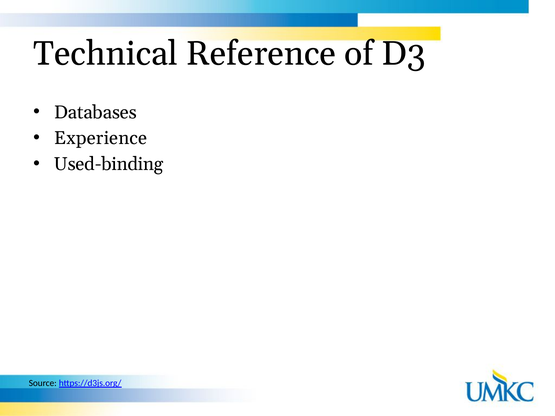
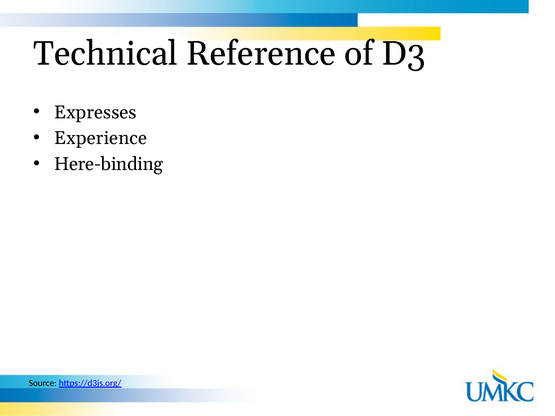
Databases: Databases -> Expresses
Used-binding: Used-binding -> Here-binding
